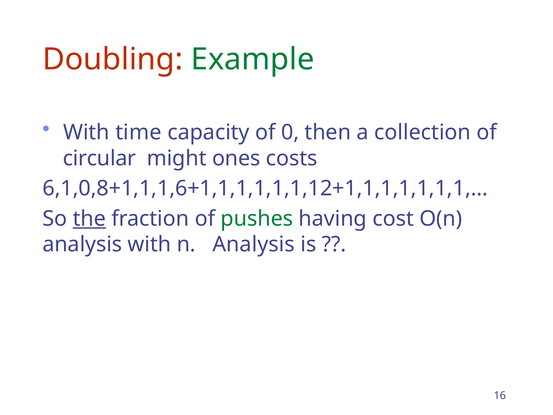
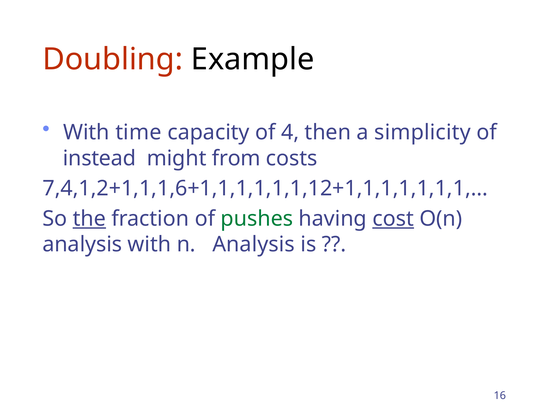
Example colour: green -> black
0: 0 -> 4
collection: collection -> simplicity
circular: circular -> instead
ones: ones -> from
6,1,0,8+1,1,1,6+1,1,1,1,1,1,12+1,1,1,1,1,1,1: 6,1,0,8+1,1,1,6+1,1,1,1,1,1,12+1,1,1,1,1,1,1 -> 7,4,1,2+1,1,1,6+1,1,1,1,1,1,12+1,1,1,1,1,1,1
cost underline: none -> present
